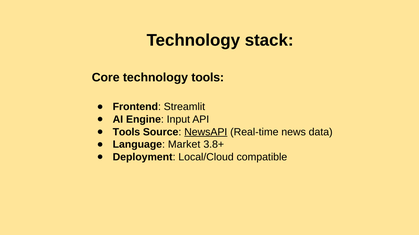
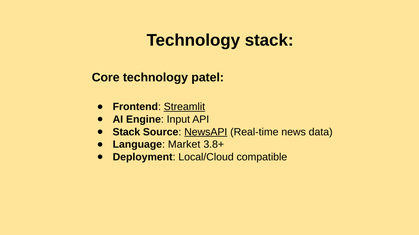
technology tools: tools -> patel
Streamlit underline: none -> present
Tools at (126, 132): Tools -> Stack
